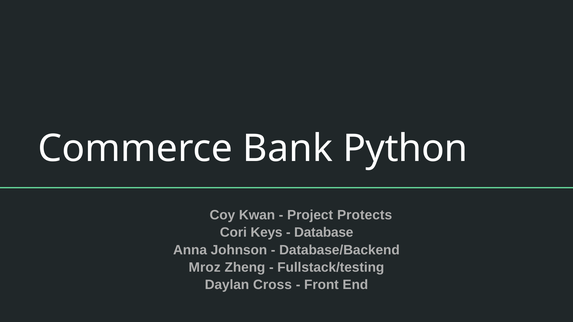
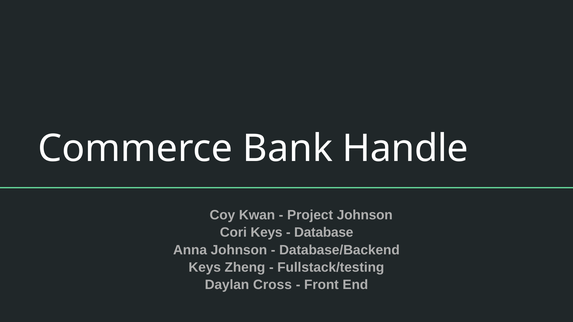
Python: Python -> Handle
Project Protects: Protects -> Johnson
Mroz at (205, 268): Mroz -> Keys
